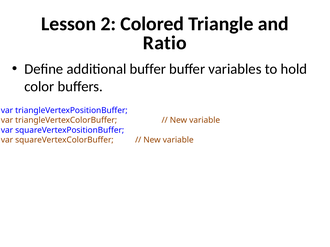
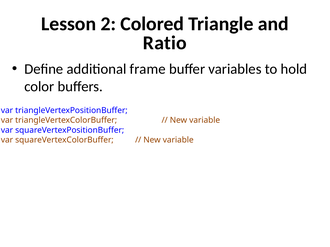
additional buffer: buffer -> frame
